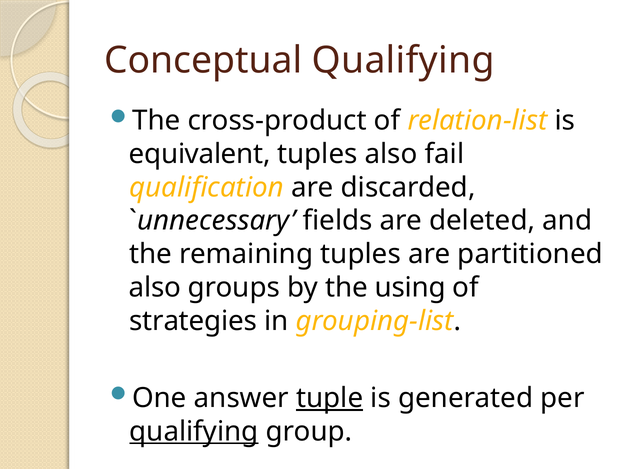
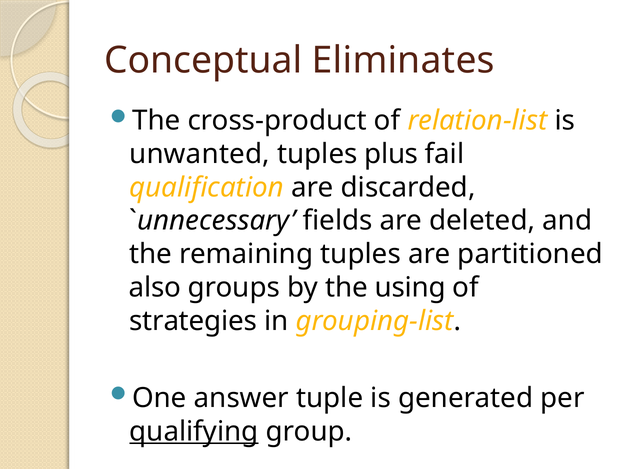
Conceptual Qualifying: Qualifying -> Eliminates
equivalent: equivalent -> unwanted
tuples also: also -> plus
tuple underline: present -> none
